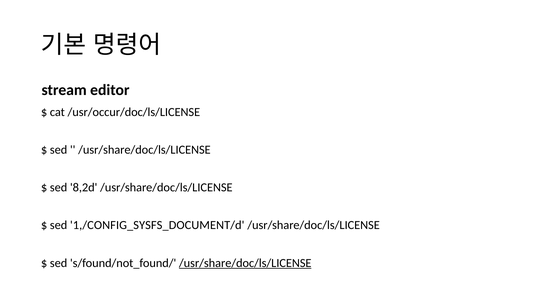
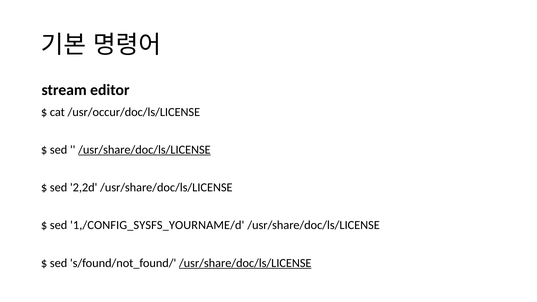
/usr/share/doc/ls/LICENSE at (144, 150) underline: none -> present
8,2d: 8,2d -> 2,2d
1,/CONFIG_SYSFS_DOCUMENT/d: 1,/CONFIG_SYSFS_DOCUMENT/d -> 1,/CONFIG_SYSFS_YOURNAME/d
